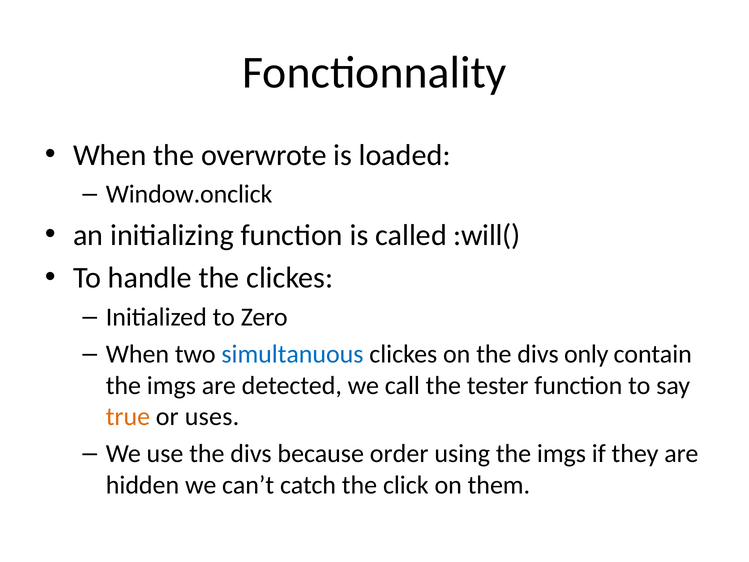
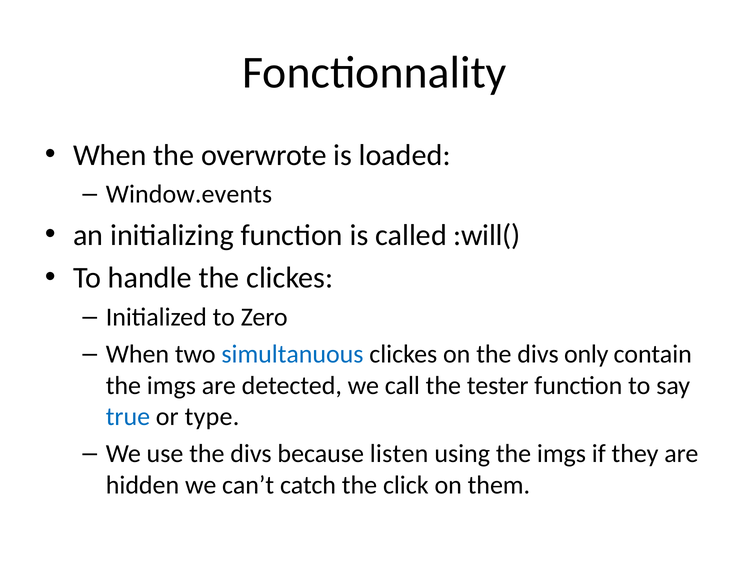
Window.onclick: Window.onclick -> Window.events
true colour: orange -> blue
uses: uses -> type
order: order -> listen
